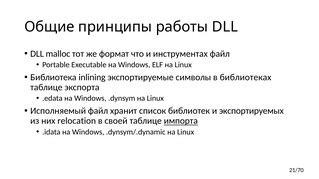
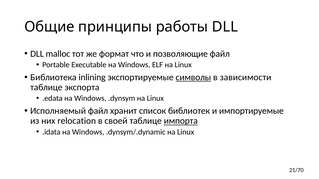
инструментах: инструментах -> позволяющие
символы underline: none -> present
библиотеках: библиотеках -> зависимости
экспортируемых: экспортируемых -> импортируемые
